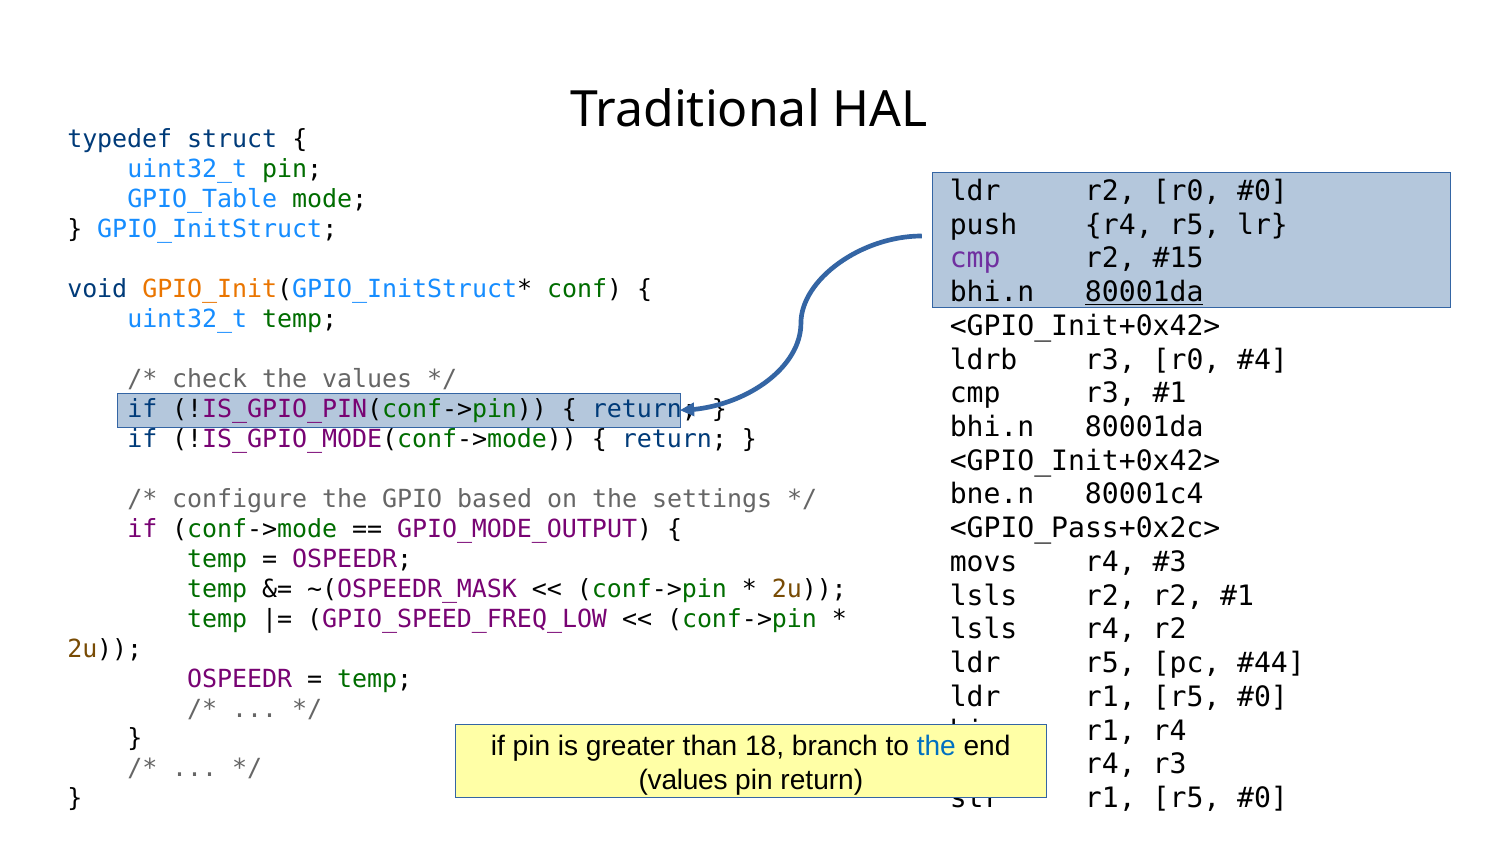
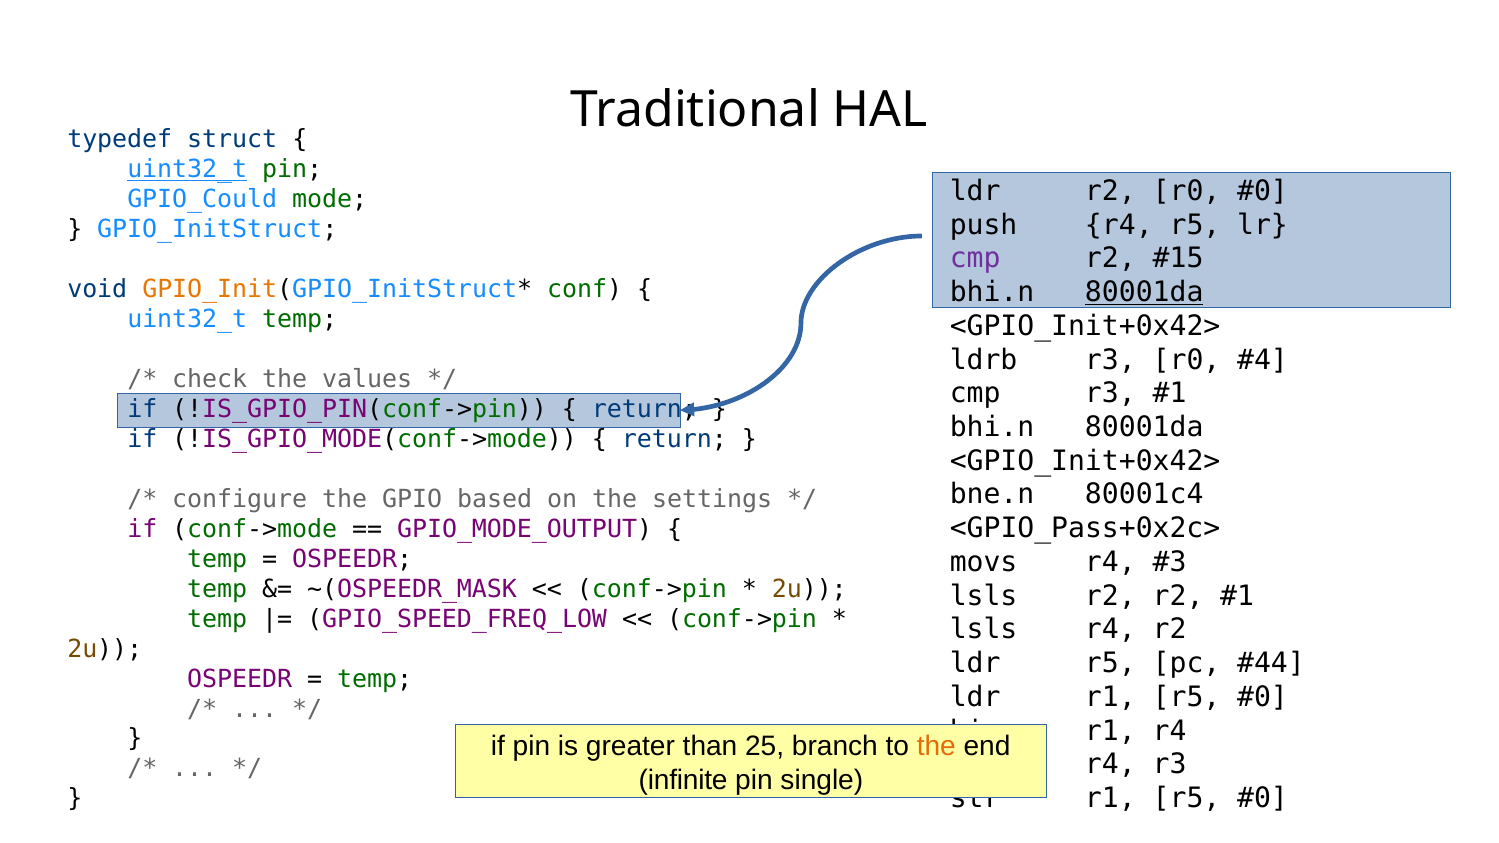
uint32_t at (187, 170) underline: none -> present
GPIO_Table: GPIO_Table -> GPIO_Could
18: 18 -> 25
the at (936, 747) colour: blue -> orange
values at (683, 780): values -> infinite
pin return: return -> single
